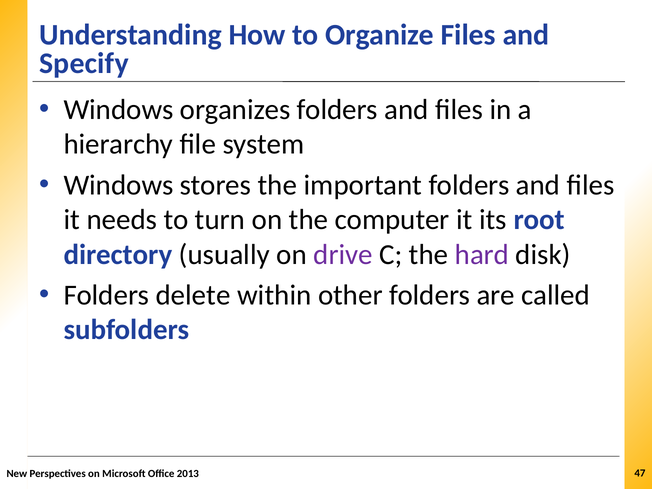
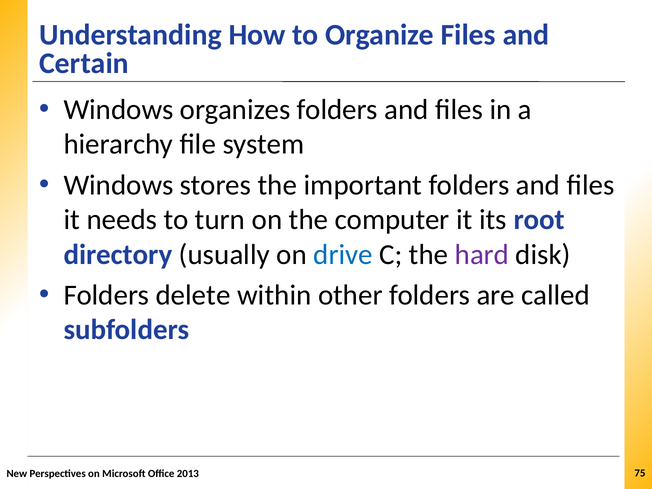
Specify: Specify -> Certain
drive colour: purple -> blue
47: 47 -> 75
